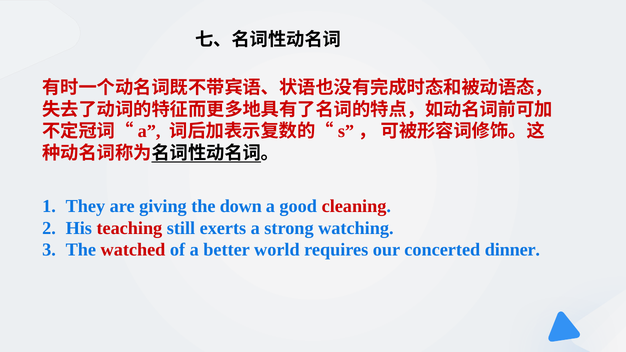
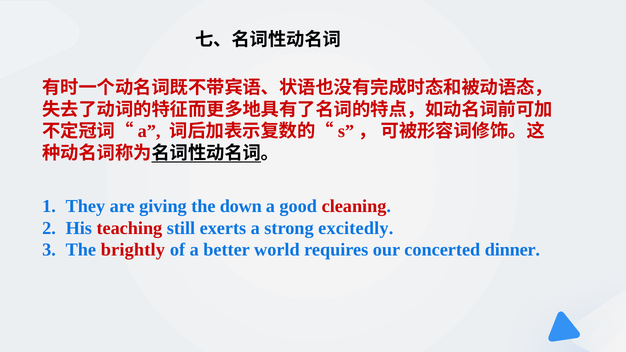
watching: watching -> excitedly
watched: watched -> brightly
